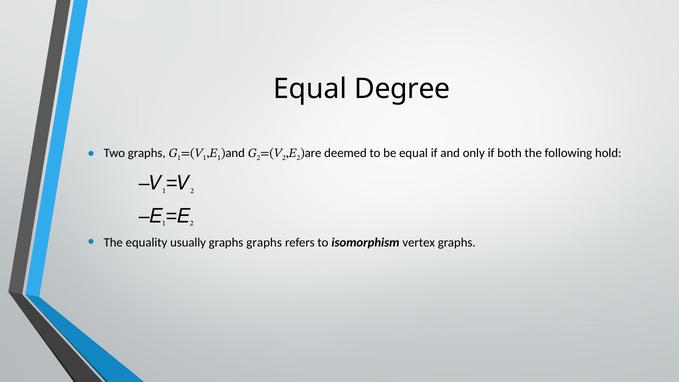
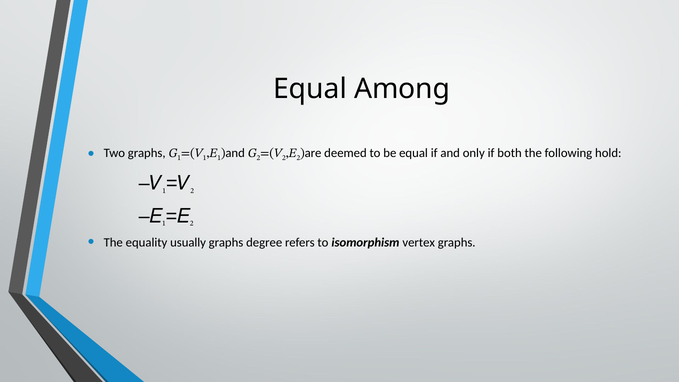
Degree: Degree -> Among
graphs graphs: graphs -> degree
